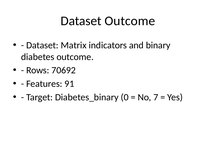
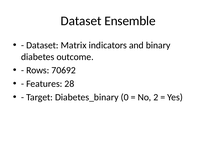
Dataset Outcome: Outcome -> Ensemble
91: 91 -> 28
7: 7 -> 2
